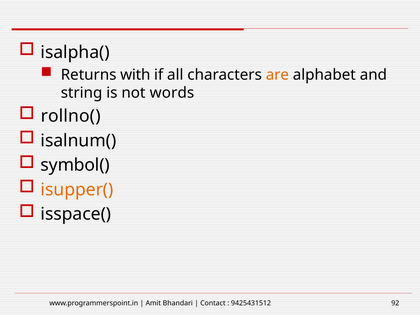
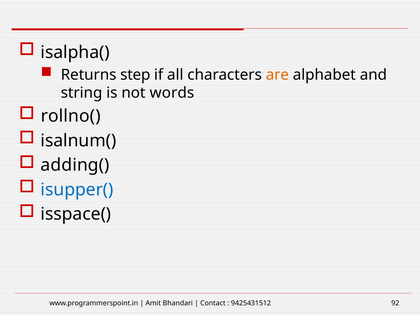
with: with -> step
symbol(: symbol( -> adding(
isupper( colour: orange -> blue
